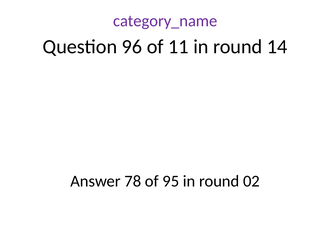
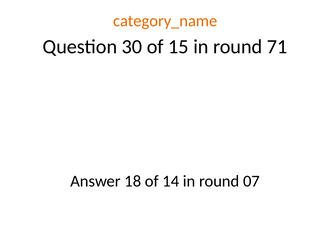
category_name colour: purple -> orange
96: 96 -> 30
11: 11 -> 15
14: 14 -> 71
78: 78 -> 18
95: 95 -> 14
02: 02 -> 07
